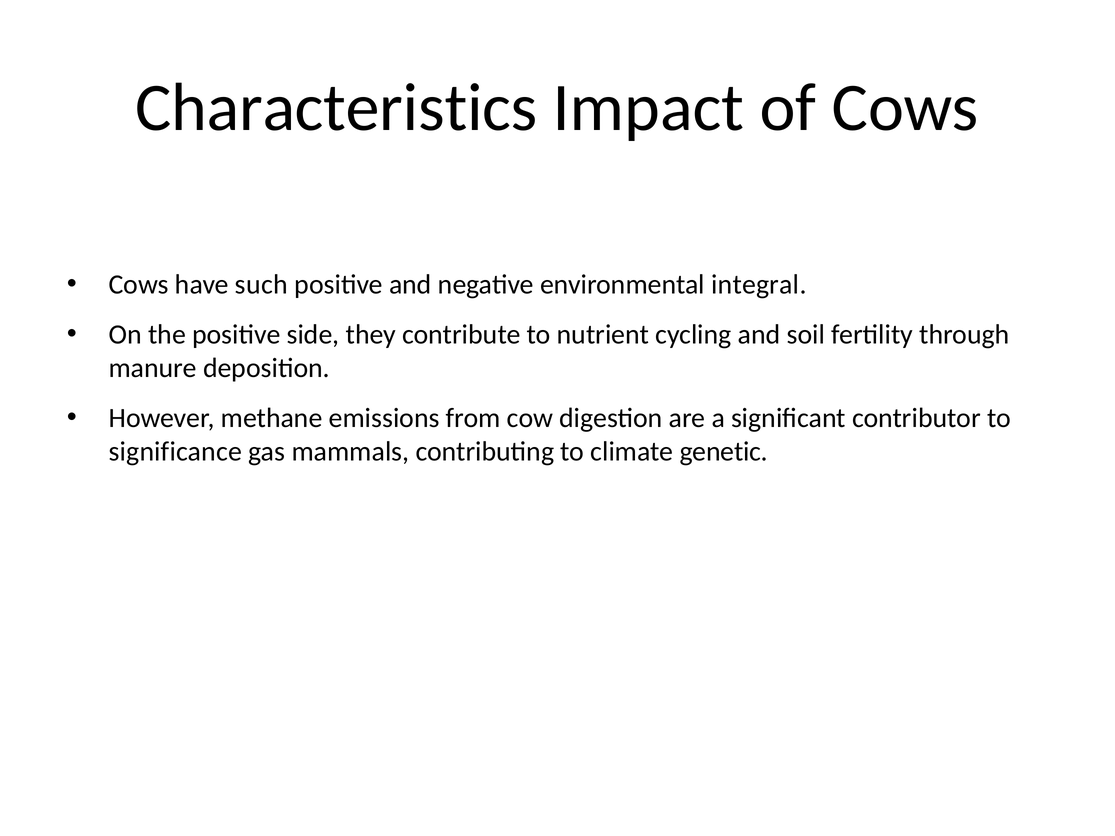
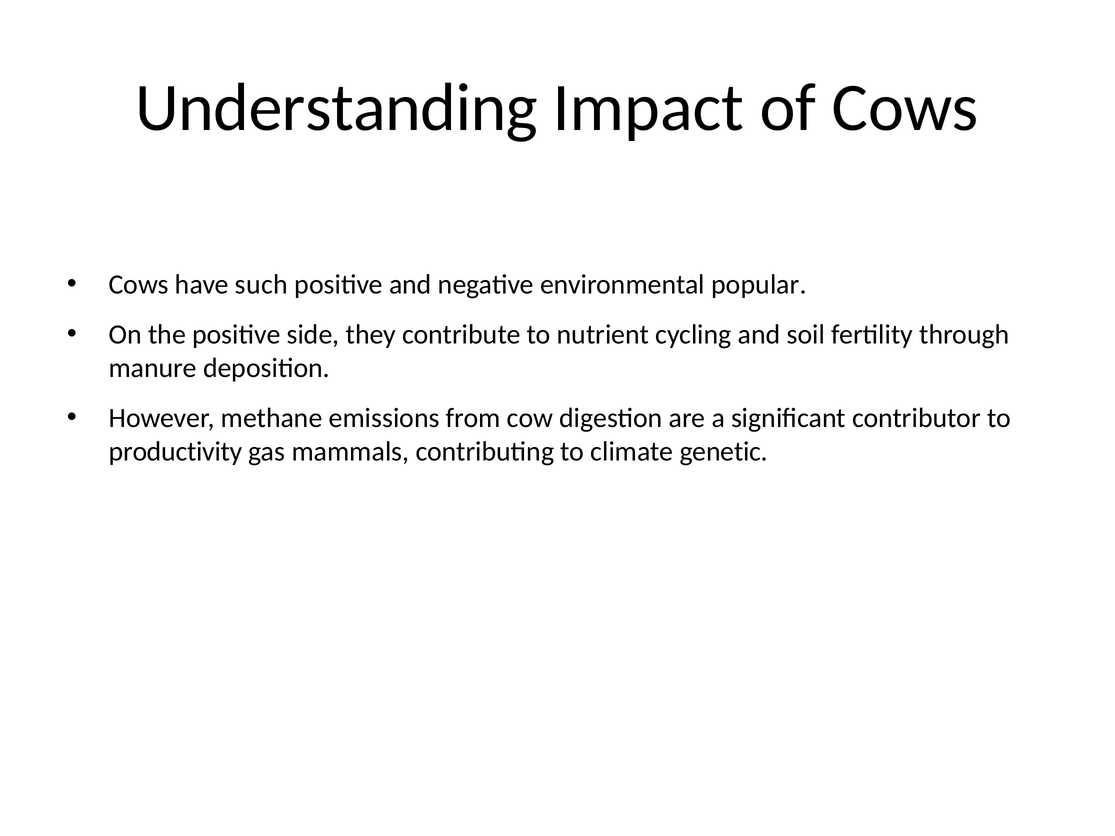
Characteristics: Characteristics -> Understanding
integral: integral -> popular
significance: significance -> productivity
